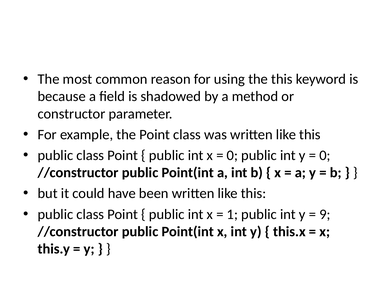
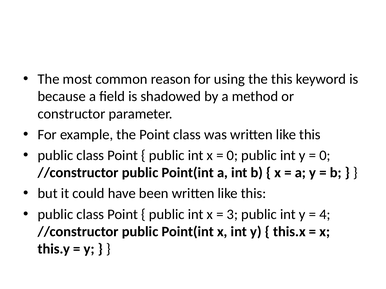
1: 1 -> 3
9: 9 -> 4
